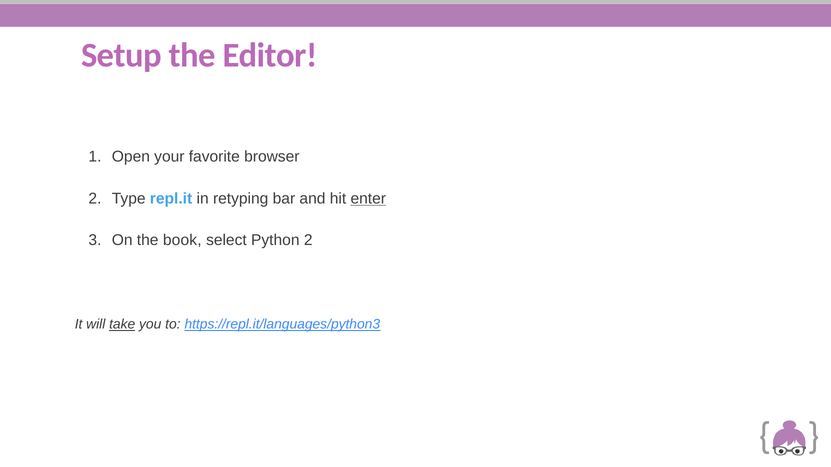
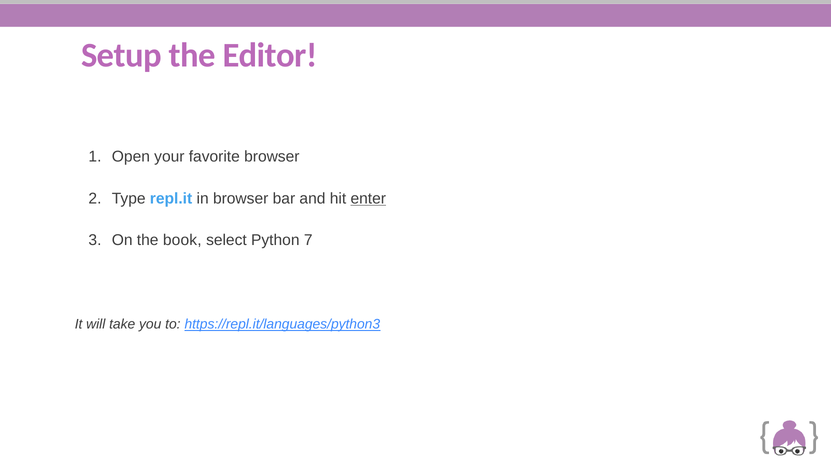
in retyping: retyping -> browser
Python 2: 2 -> 7
take underline: present -> none
